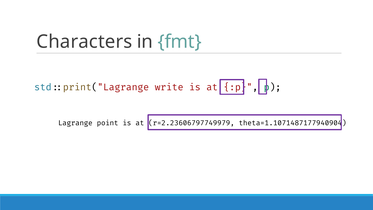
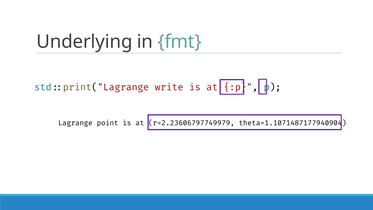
Characters: Characters -> Underlying
